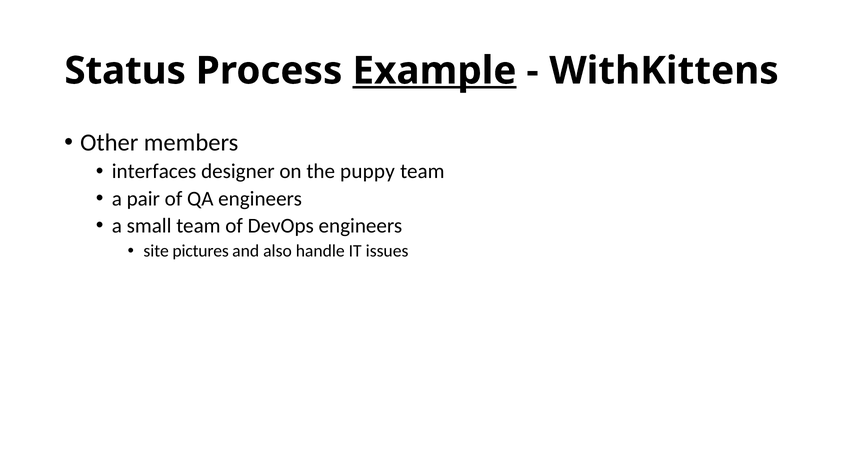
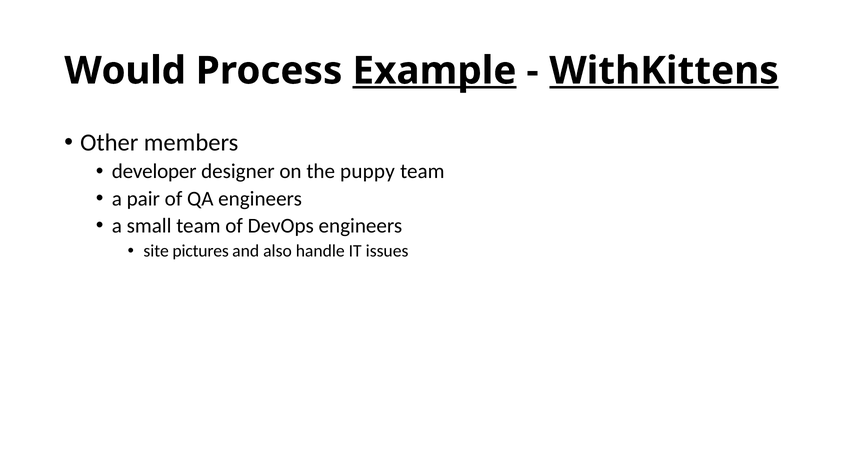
Status: Status -> Would
WithKittens underline: none -> present
interfaces: interfaces -> developer
